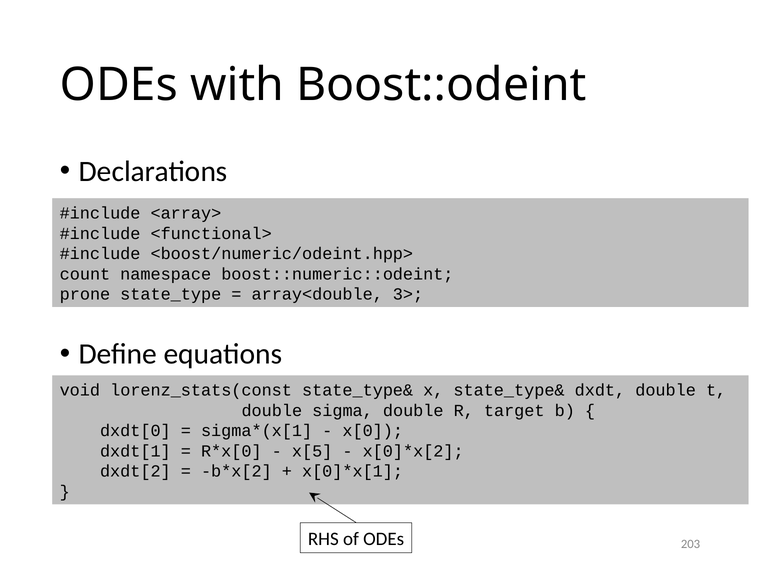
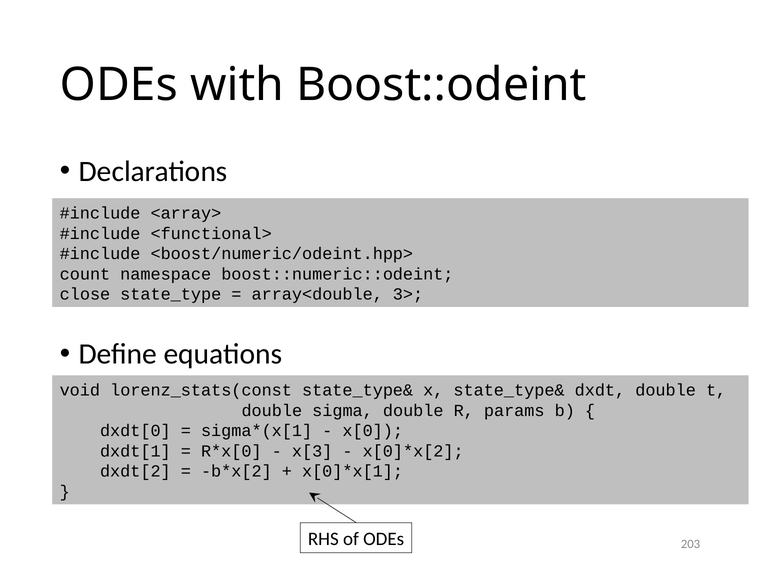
prone: prone -> close
target: target -> params
x[5: x[5 -> x[3
